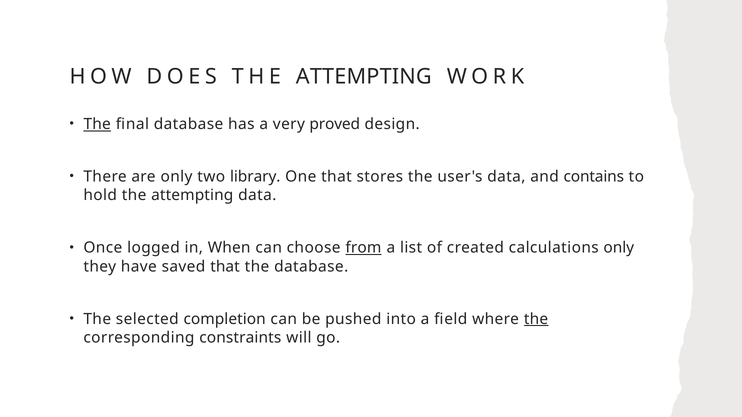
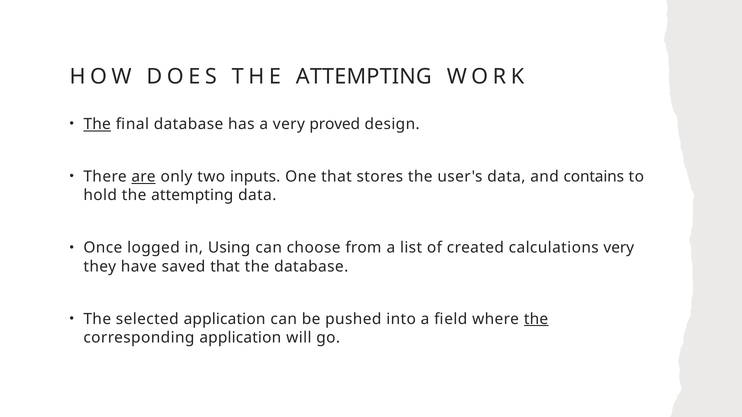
are underline: none -> present
library: library -> inputs
When: When -> Using
from underline: present -> none
calculations only: only -> very
selected completion: completion -> application
corresponding constraints: constraints -> application
